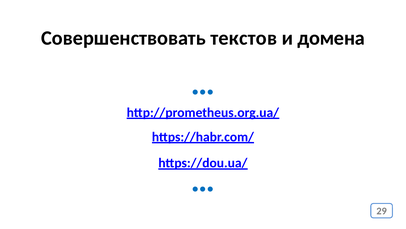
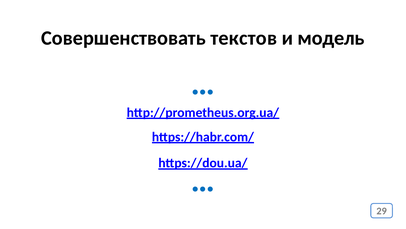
домена: домена -> модель
